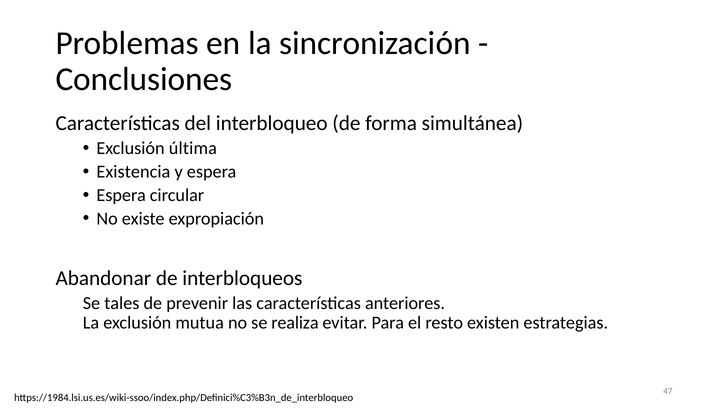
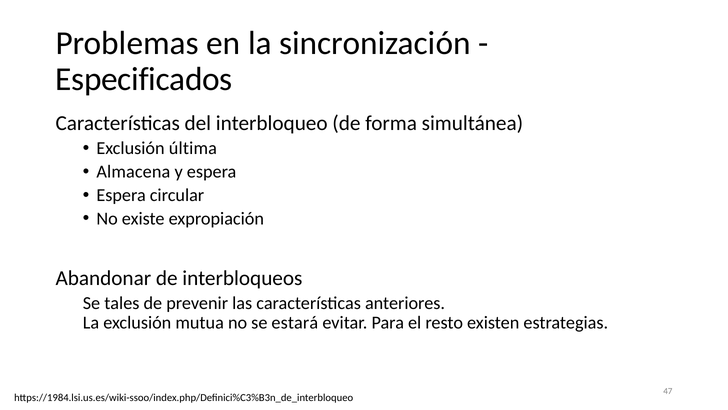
Conclusiones: Conclusiones -> Especificados
Existencia: Existencia -> Almacena
realiza: realiza -> estará
